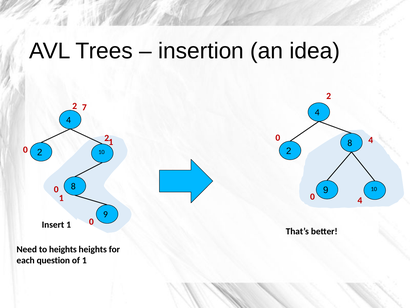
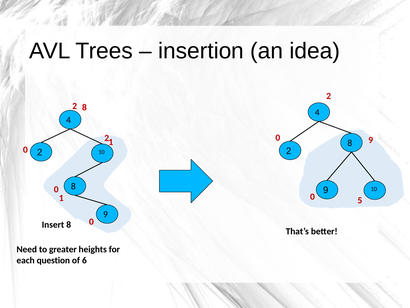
7 at (84, 107): 7 -> 8
4 at (371, 140): 4 -> 9
4 at (360, 200): 4 -> 5
Insert 1: 1 -> 8
to heights: heights -> greater
of 1: 1 -> 6
